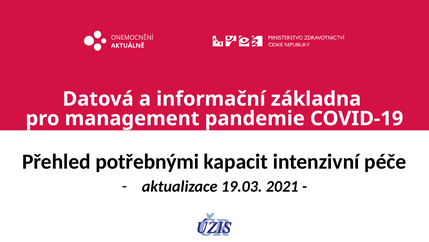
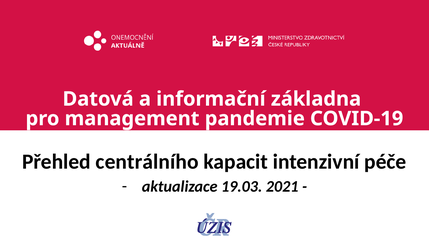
potřebnými: potřebnými -> centrálního
